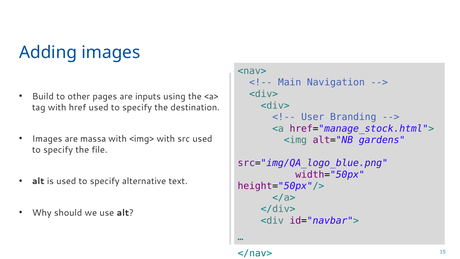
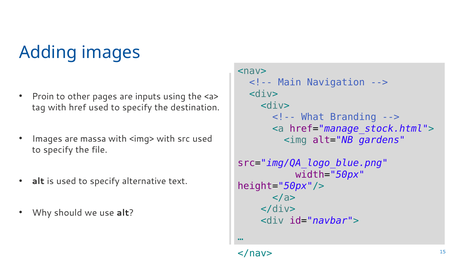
Build: Build -> Proin
User: User -> What
